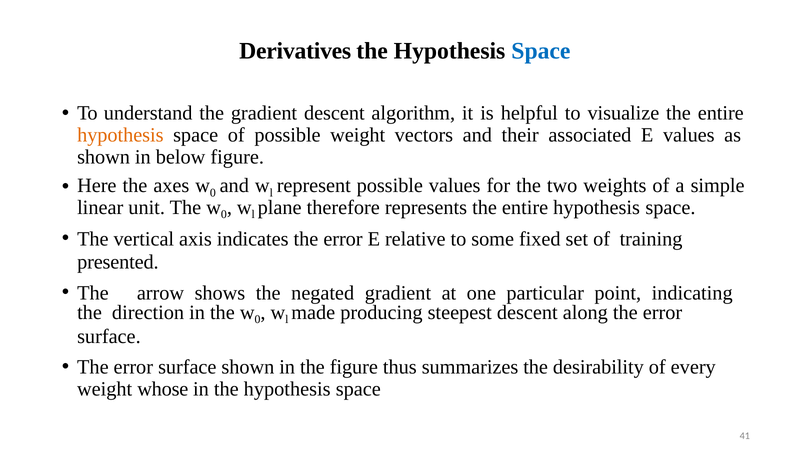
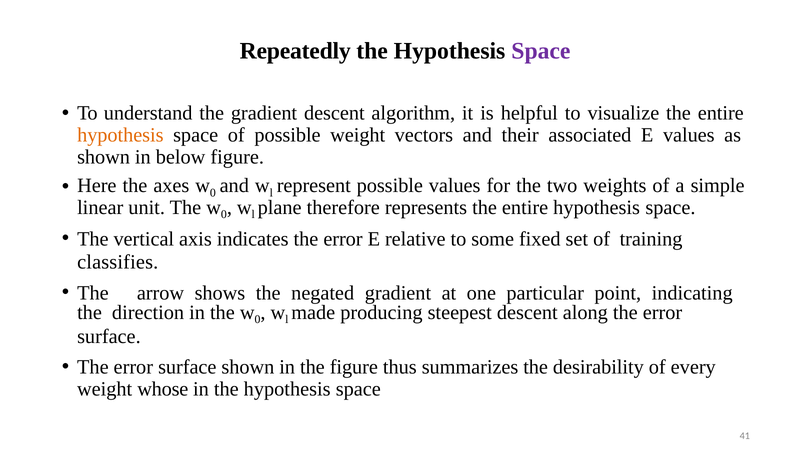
Derivatives: Derivatives -> Repeatedly
Space at (541, 51) colour: blue -> purple
presented: presented -> classifies
